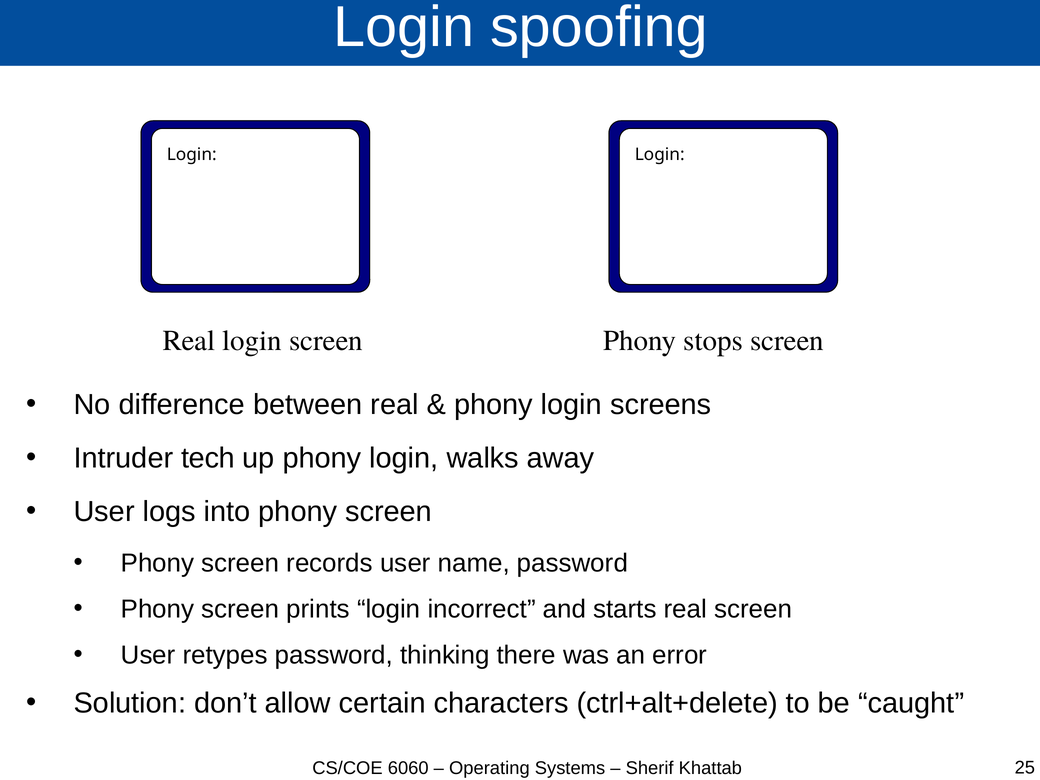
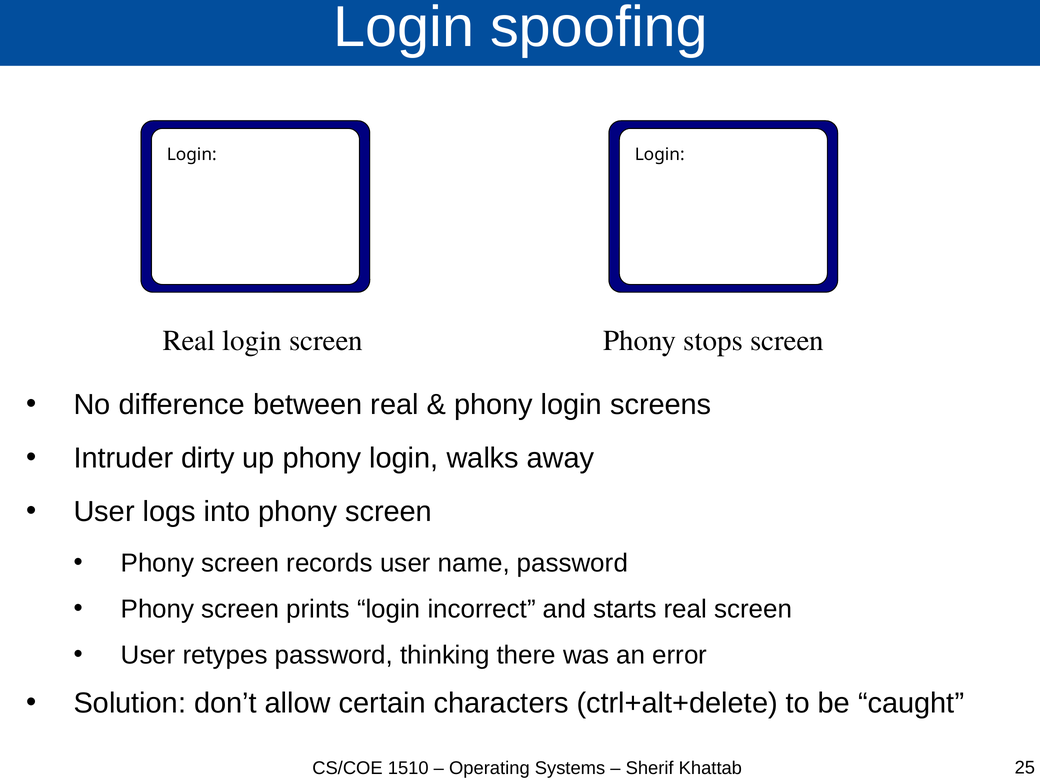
tech: tech -> dirty
6060: 6060 -> 1510
